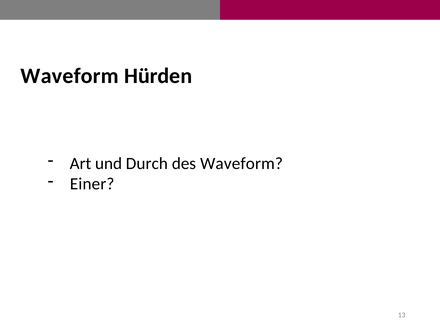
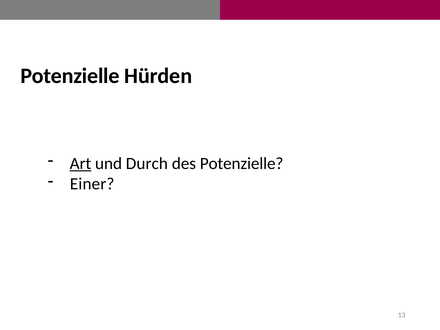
Waveform at (70, 76): Waveform -> Potenzielle
Art underline: none -> present
des Waveform: Waveform -> Potenzielle
